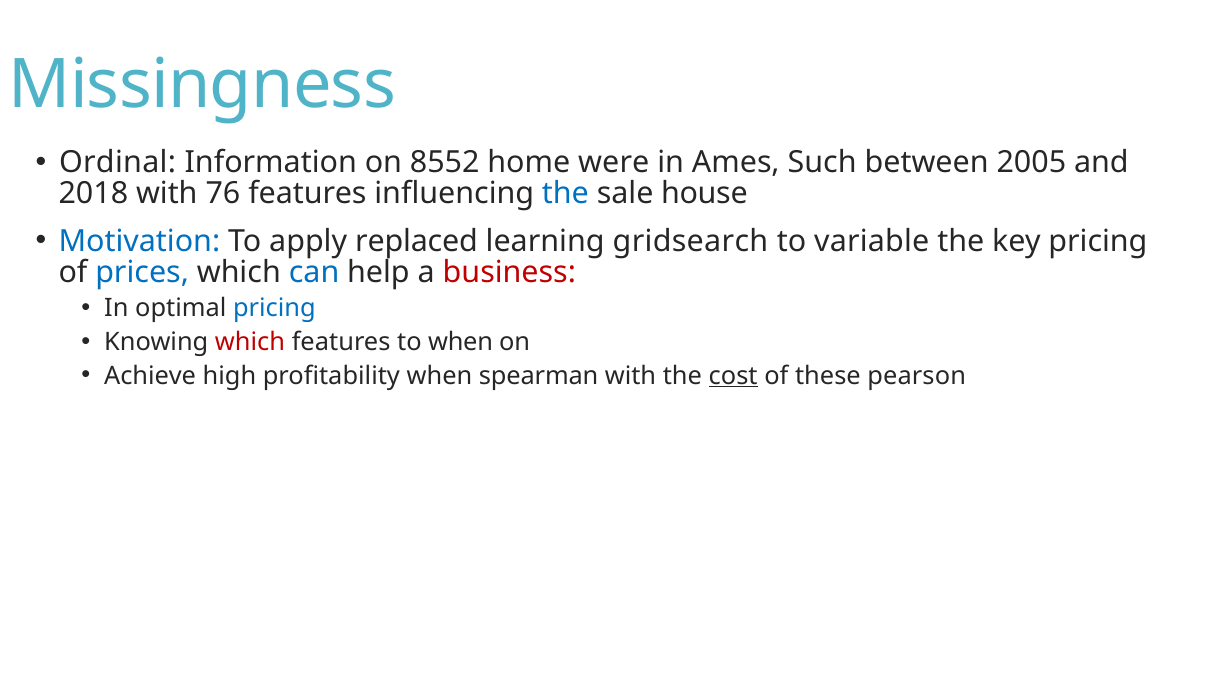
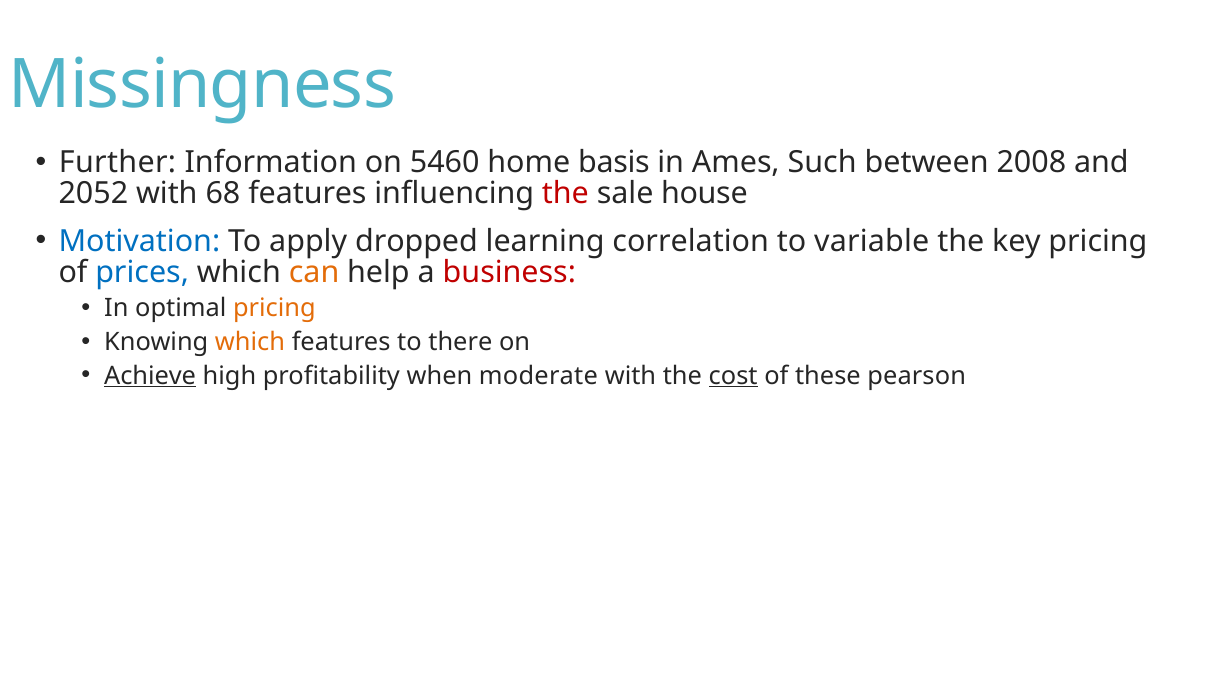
Ordinal: Ordinal -> Further
8552: 8552 -> 5460
were: were -> basis
2005: 2005 -> 2008
2018: 2018 -> 2052
76: 76 -> 68
the at (565, 194) colour: blue -> red
replaced: replaced -> dropped
gridsearch: gridsearch -> correlation
can colour: blue -> orange
pricing at (274, 309) colour: blue -> orange
which at (250, 342) colour: red -> orange
to when: when -> there
Achieve underline: none -> present
spearman: spearman -> moderate
